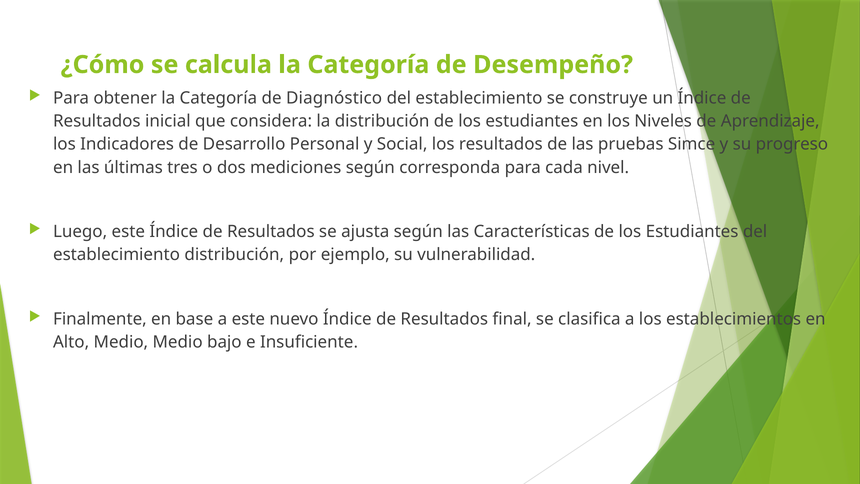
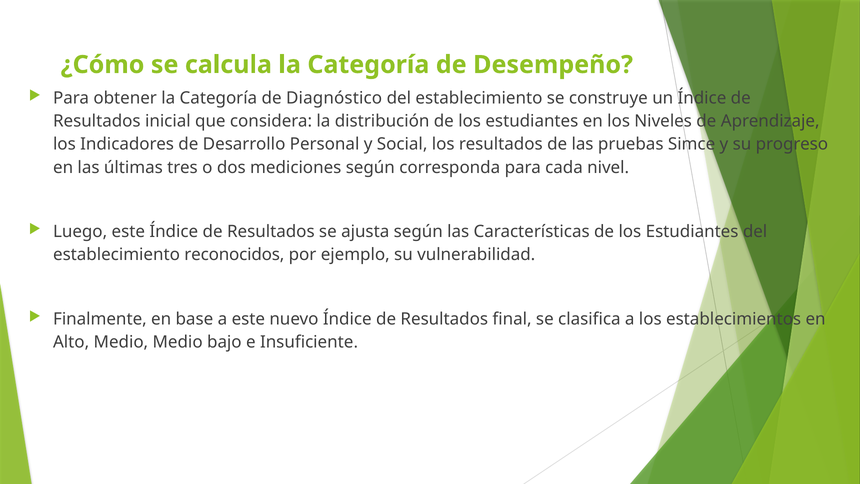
establecimiento distribución: distribución -> reconocidos
